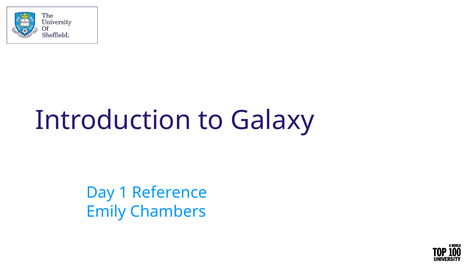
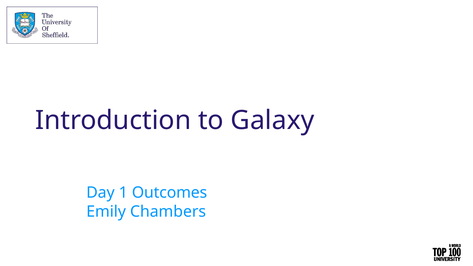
Reference: Reference -> Outcomes
